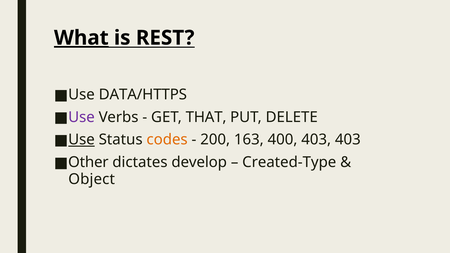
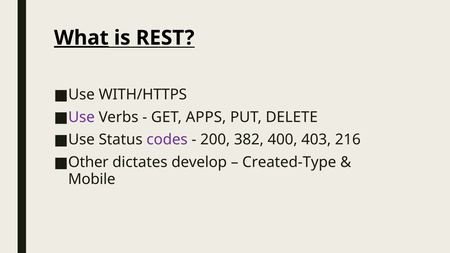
DATA/HTTPS: DATA/HTTPS -> WITH/HTTPS
THAT: THAT -> APPS
Use at (81, 140) underline: present -> none
codes colour: orange -> purple
163: 163 -> 382
403 403: 403 -> 216
Object: Object -> Mobile
